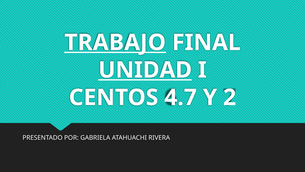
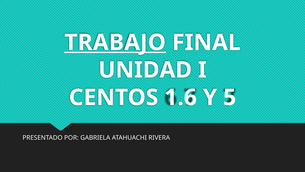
UNIDAD underline: present -> none
4.7: 4.7 -> 1.6
2: 2 -> 5
